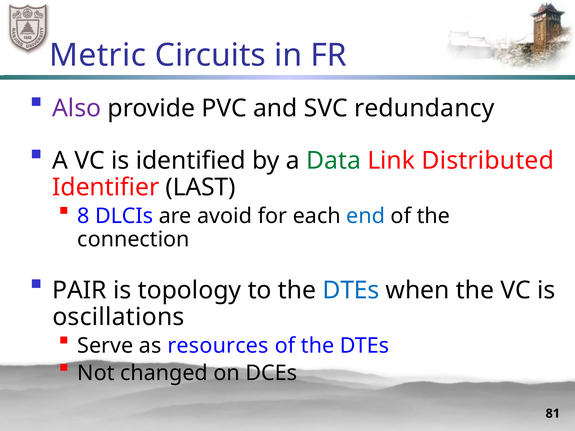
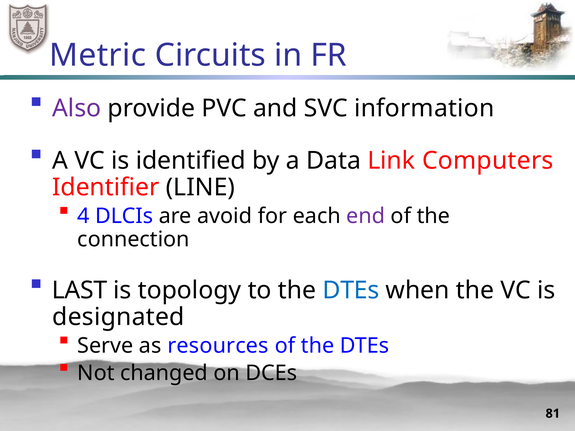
redundancy: redundancy -> information
Data colour: green -> black
Distributed: Distributed -> Computers
LAST: LAST -> LINE
8: 8 -> 4
end colour: blue -> purple
PAIR: PAIR -> LAST
oscillations: oscillations -> designated
